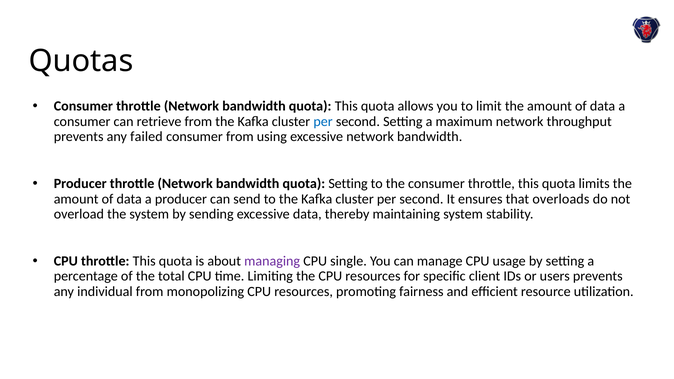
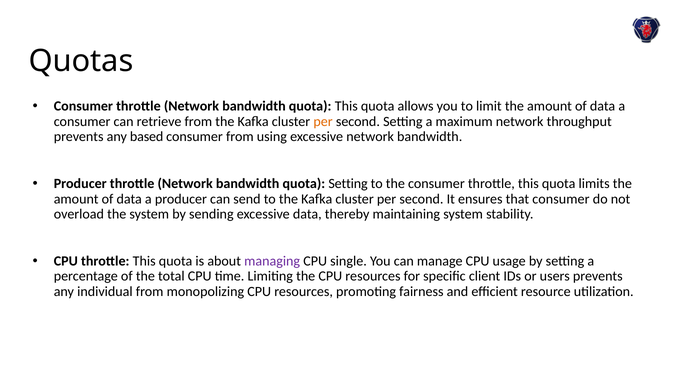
per at (323, 121) colour: blue -> orange
failed: failed -> based
that overloads: overloads -> consumer
